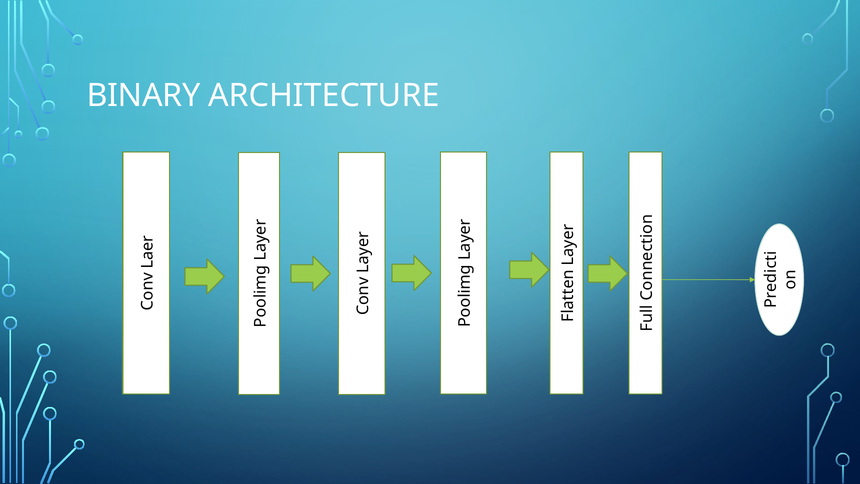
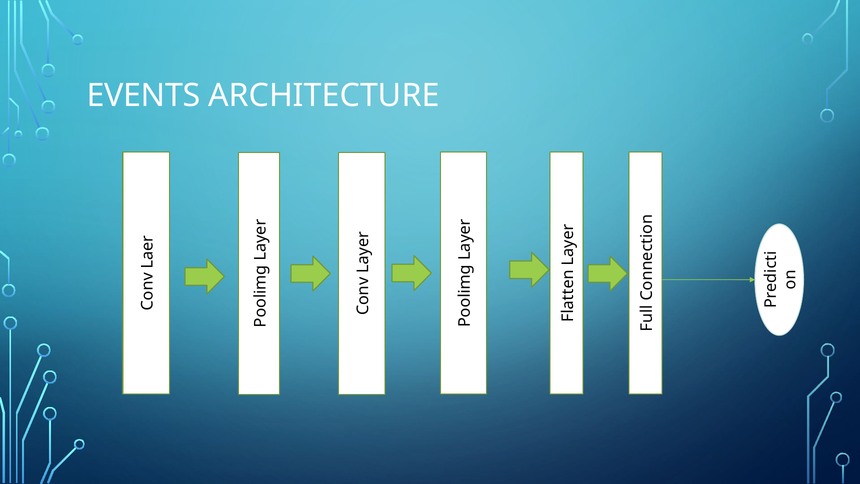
BINARY: BINARY -> EVENTS
